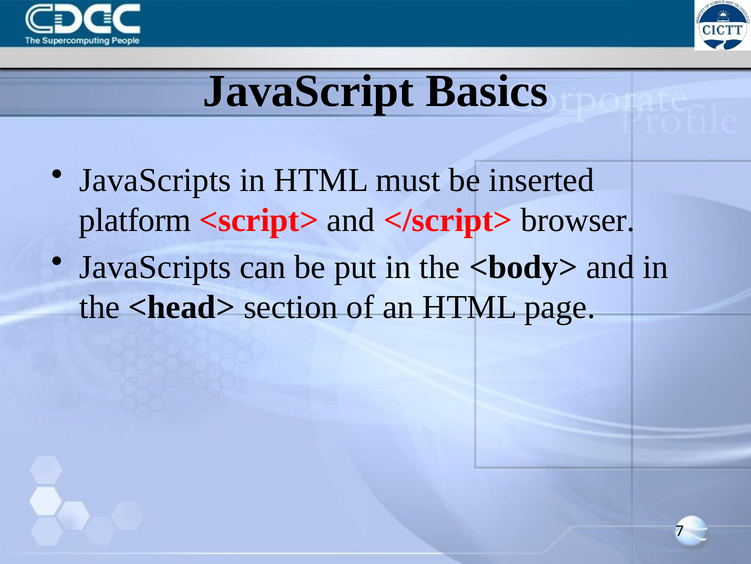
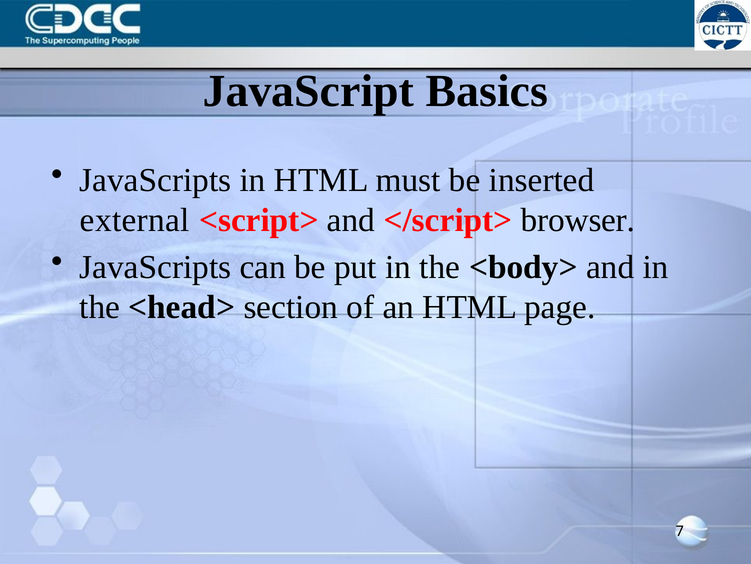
platform: platform -> external
